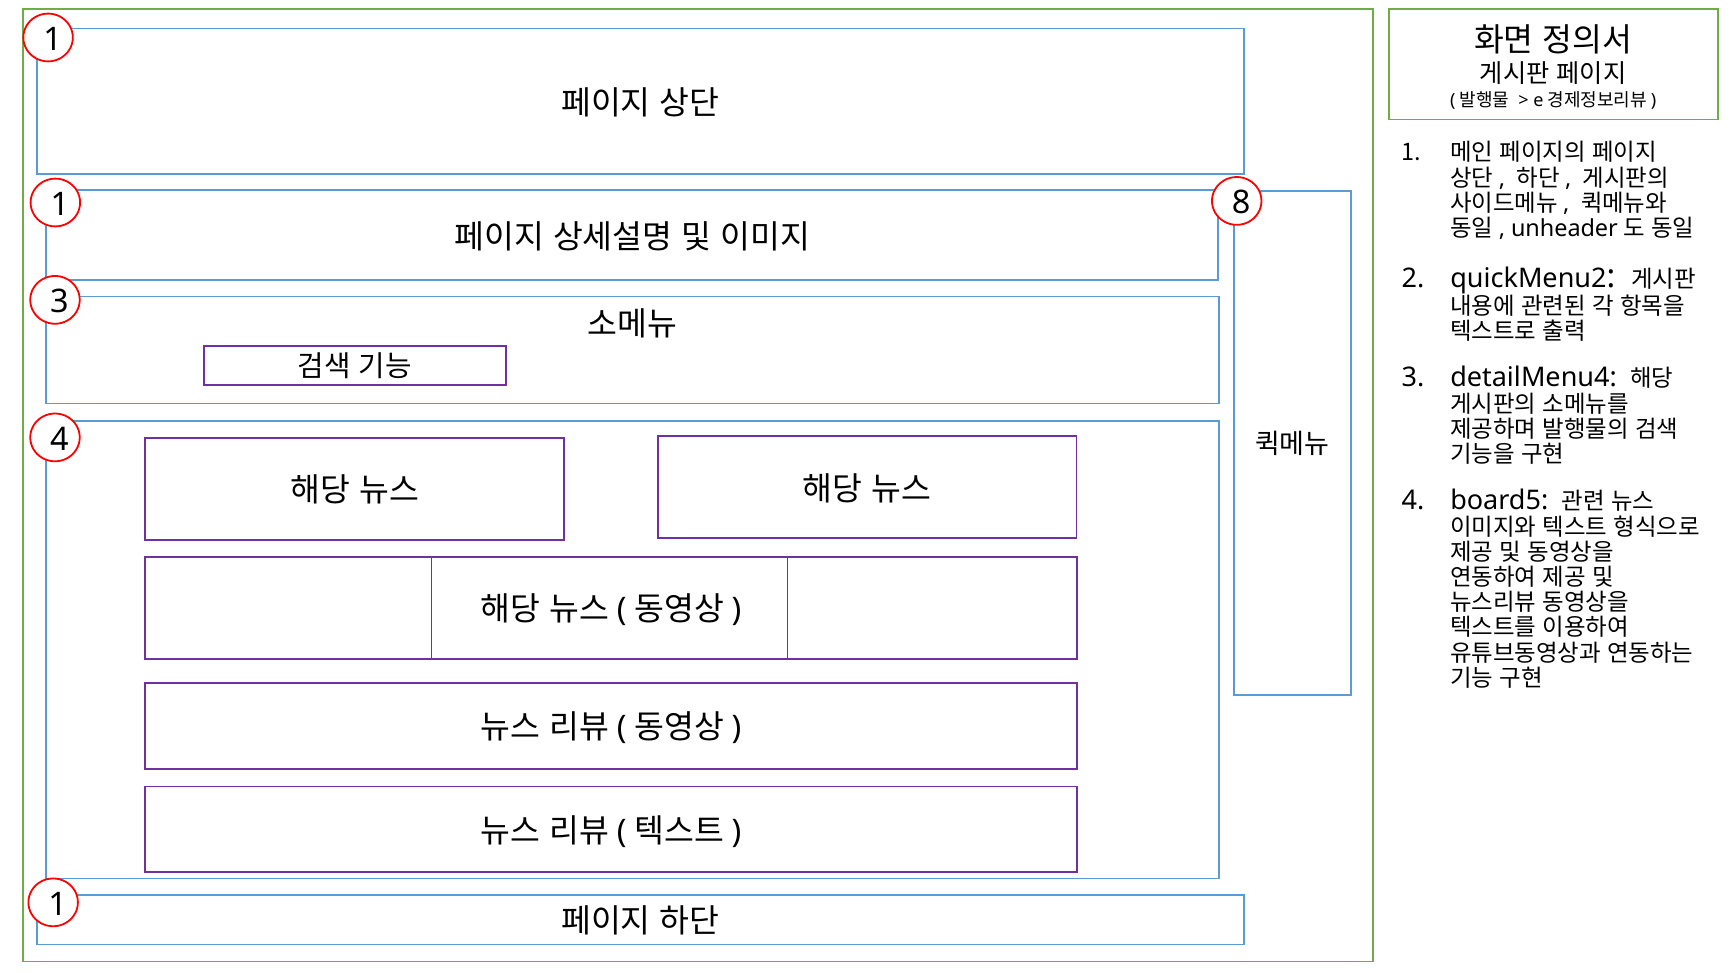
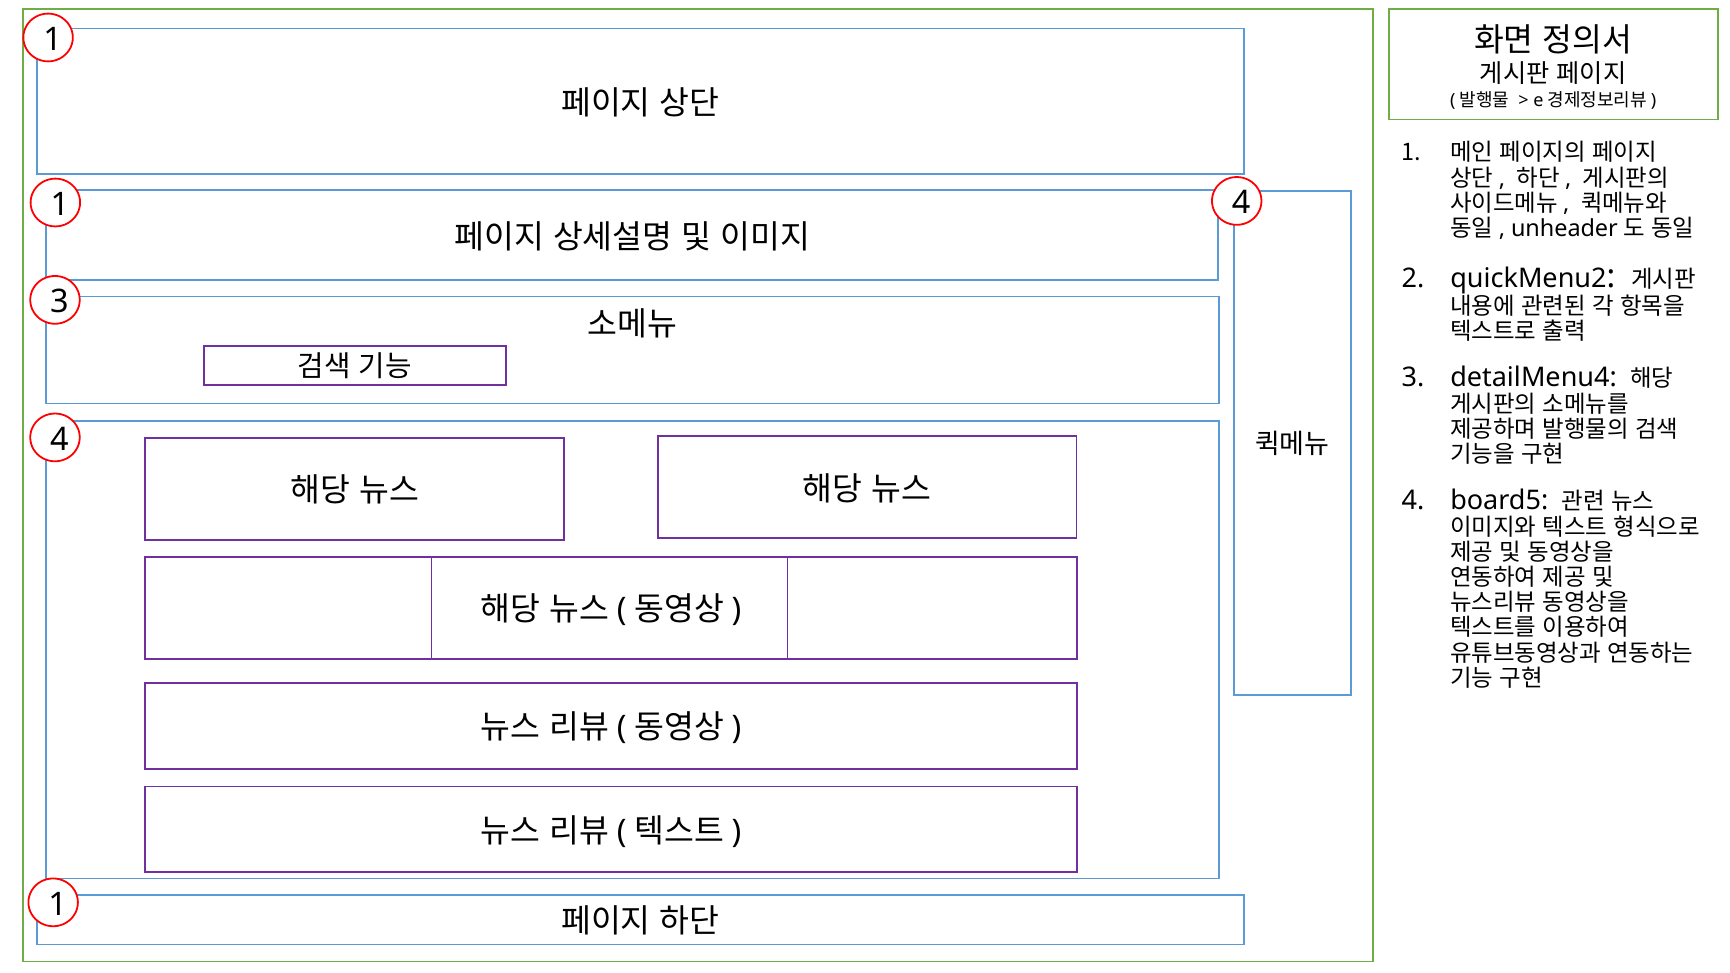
1 8: 8 -> 4
